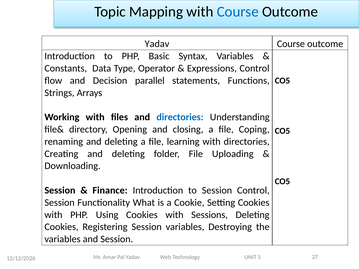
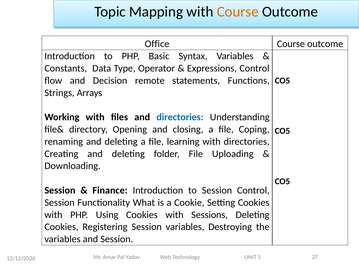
Course at (238, 12) colour: blue -> orange
Yadav at (157, 44): Yadav -> Office
parallel: parallel -> remote
